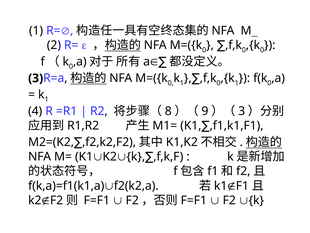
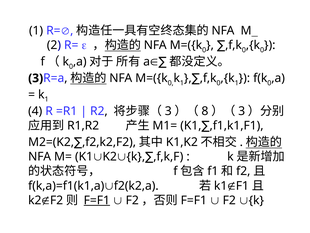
8 at (168, 111): 8 -> 3
9: 9 -> 8
F=F1 at (97, 200) underline: none -> present
